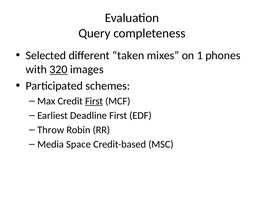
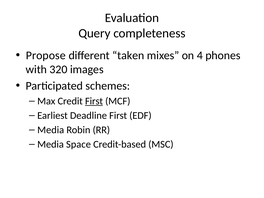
Selected: Selected -> Propose
1: 1 -> 4
320 underline: present -> none
Throw at (51, 130): Throw -> Media
